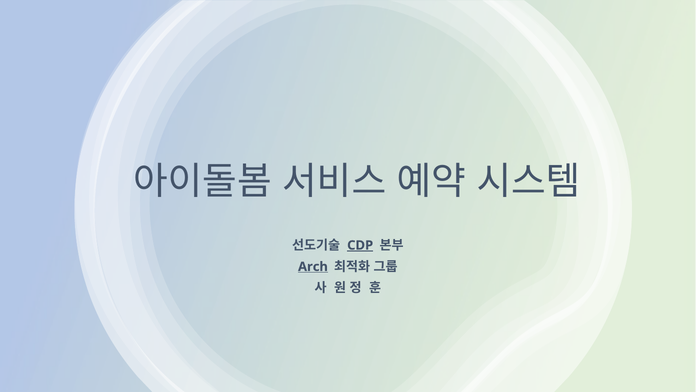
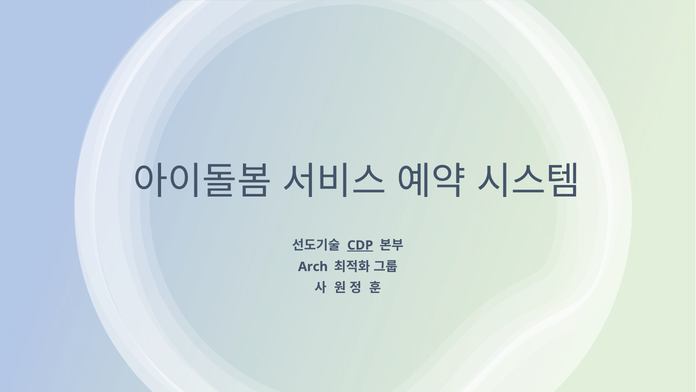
Arch underline: present -> none
